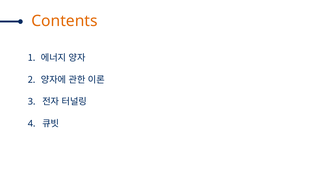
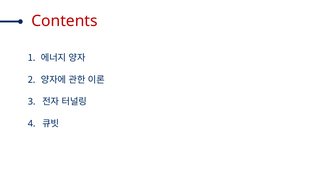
Contents colour: orange -> red
